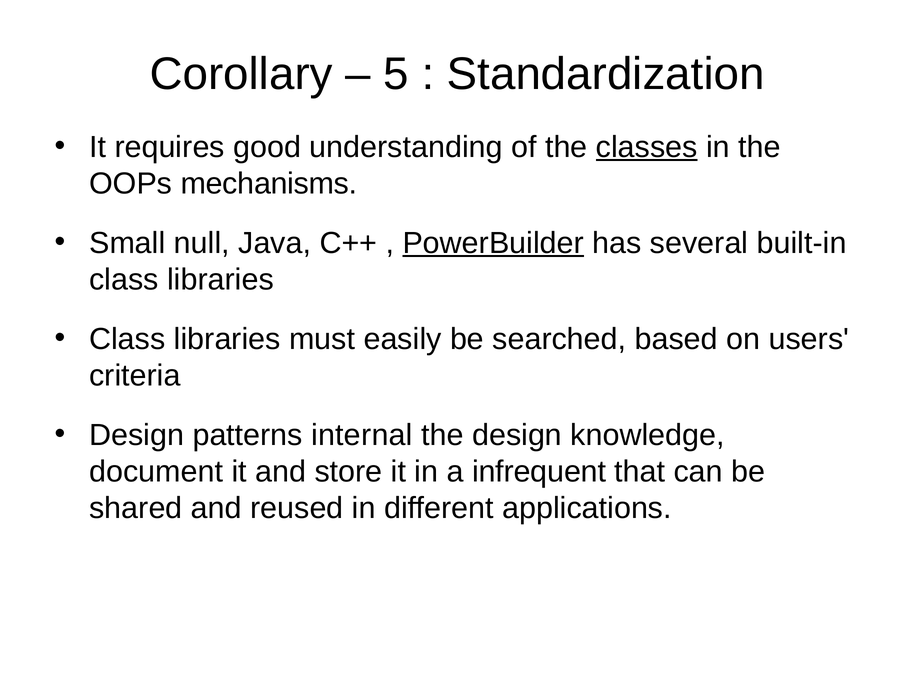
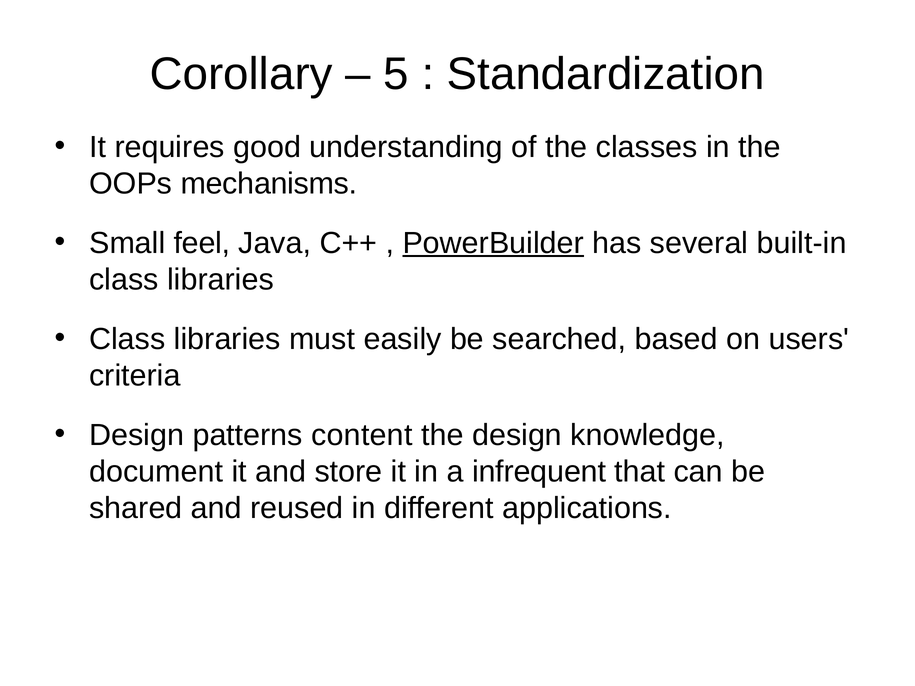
classes underline: present -> none
null: null -> feel
internal: internal -> content
